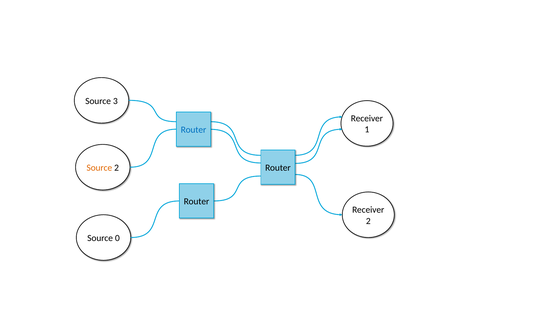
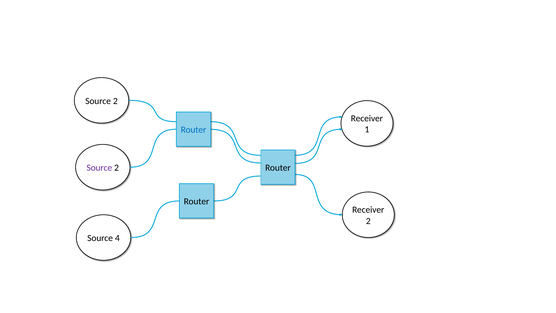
3 at (115, 101): 3 -> 2
Source at (99, 168) colour: orange -> purple
0: 0 -> 4
